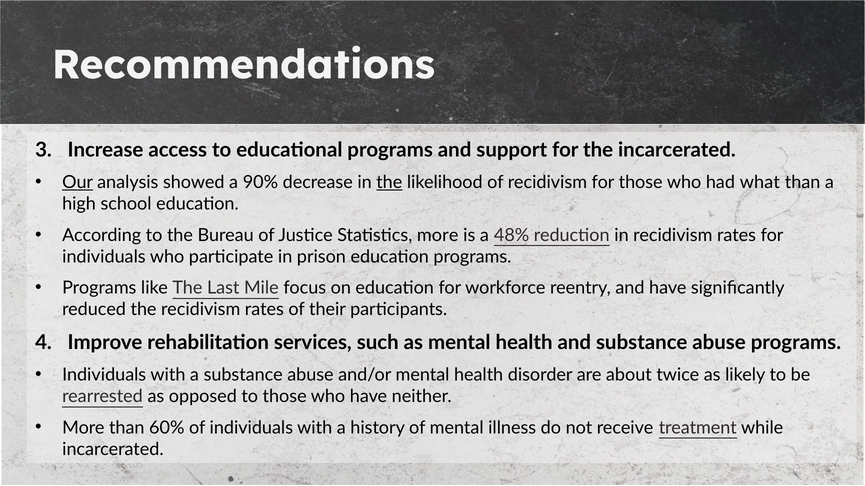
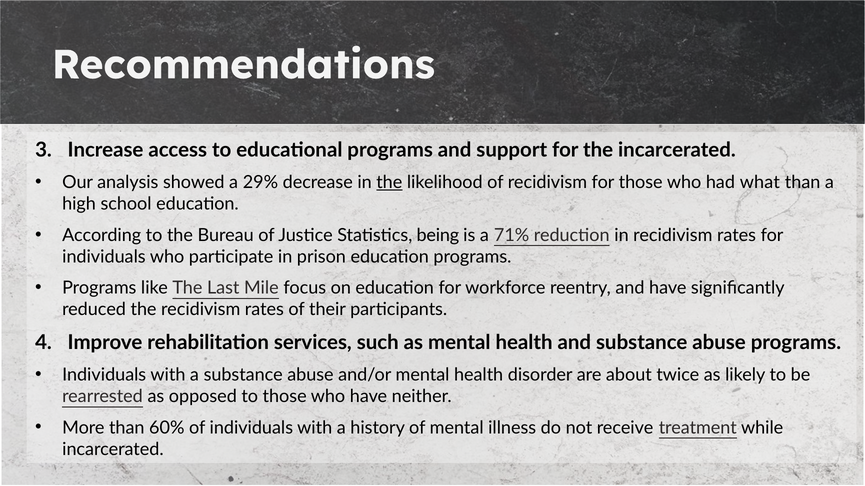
Our underline: present -> none
90%: 90% -> 29%
Statistics more: more -> being
48%: 48% -> 71%
